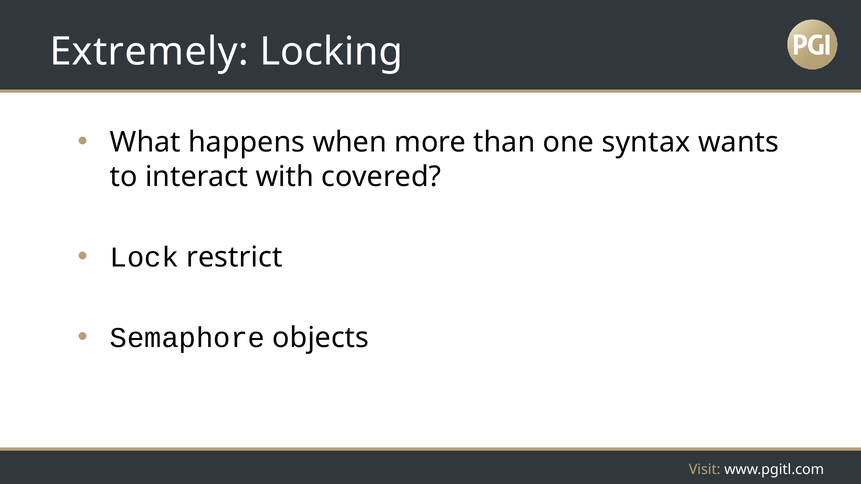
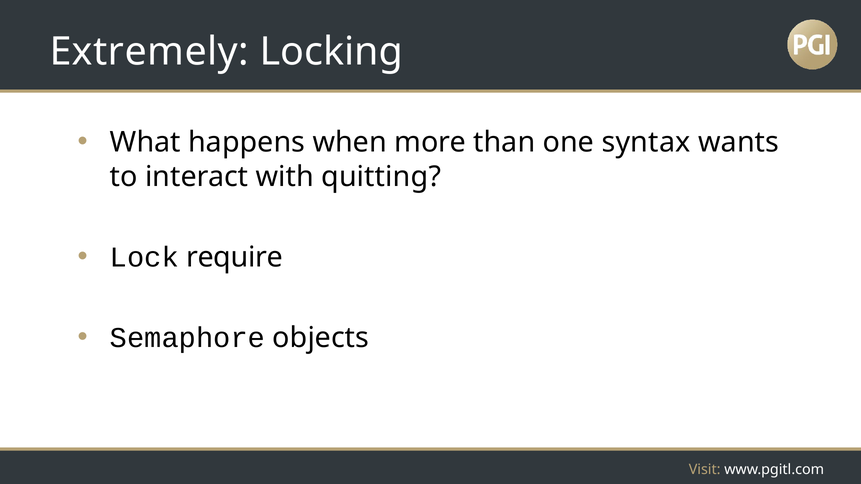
covered: covered -> quitting
restrict: restrict -> require
